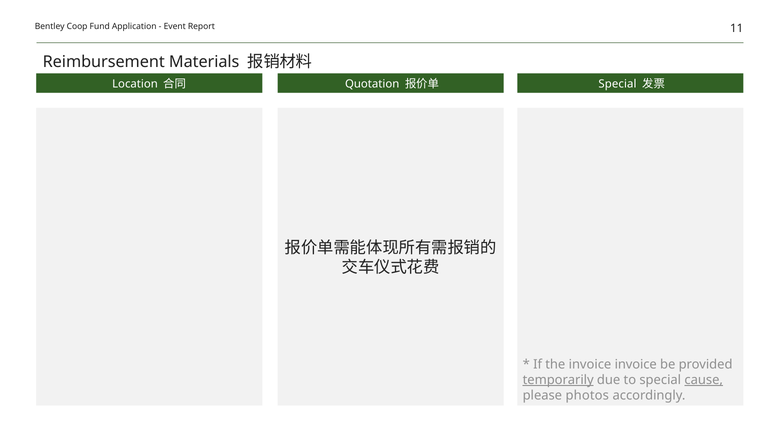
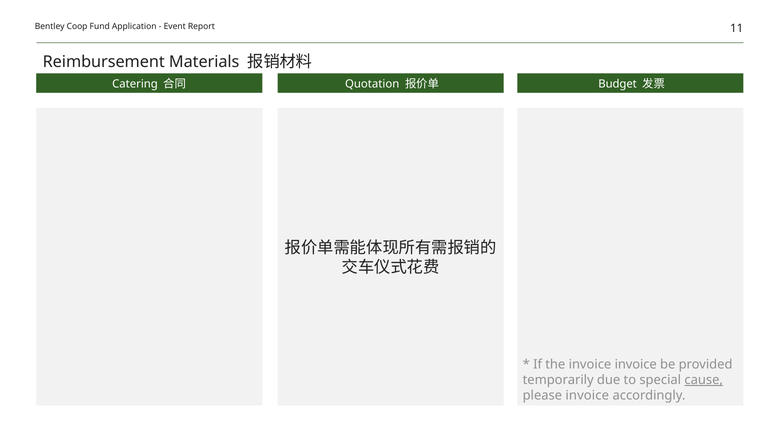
Location: Location -> Catering
Special at (617, 84): Special -> Budget
temporarily underline: present -> none
please photos: photos -> invoice
